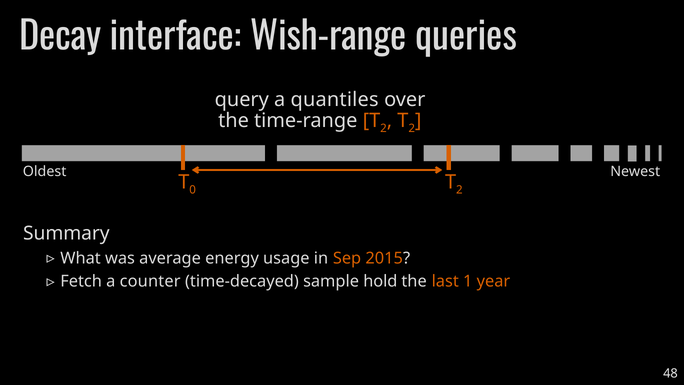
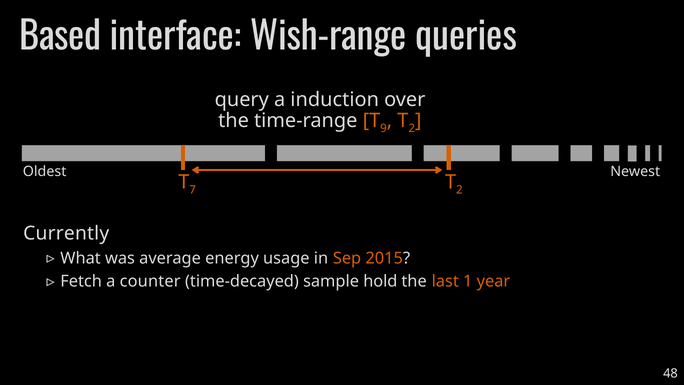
Decay: Decay -> Based
quantiles: quantiles -> induction
2 at (384, 128): 2 -> 9
0: 0 -> 7
Summary: Summary -> Currently
